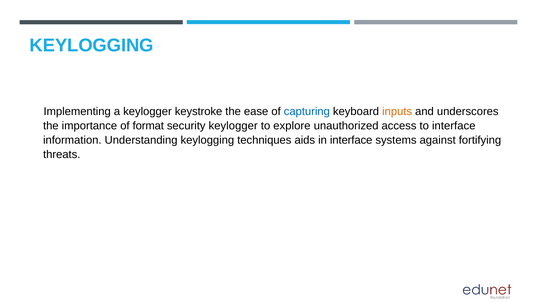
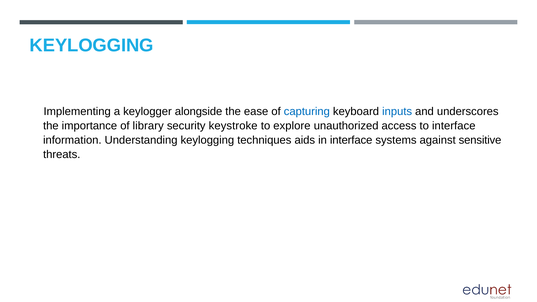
keystroke: keystroke -> alongside
inputs colour: orange -> blue
format: format -> library
security keylogger: keylogger -> keystroke
fortifying: fortifying -> sensitive
